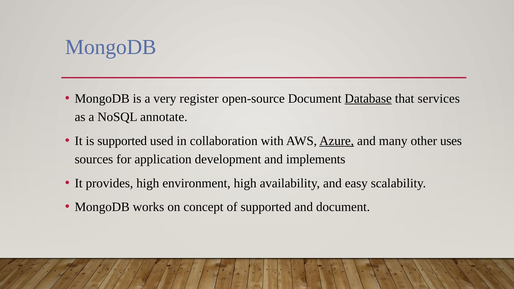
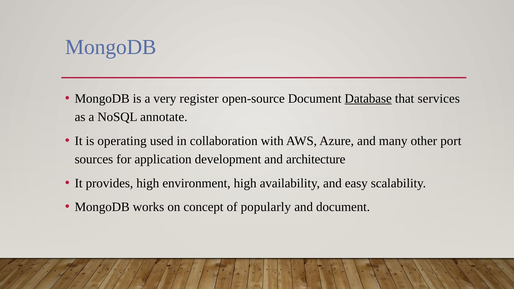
is supported: supported -> operating
Azure underline: present -> none
uses: uses -> port
implements: implements -> architecture
of supported: supported -> popularly
